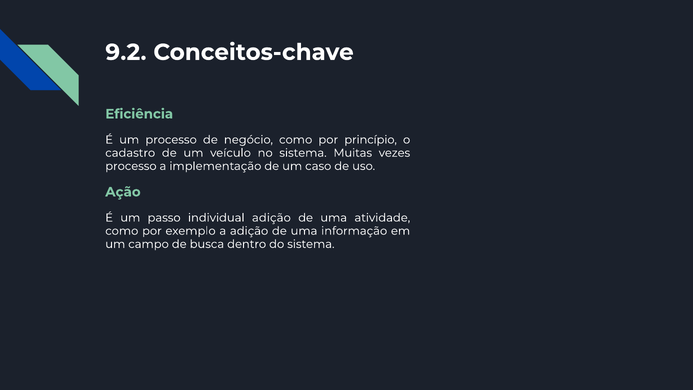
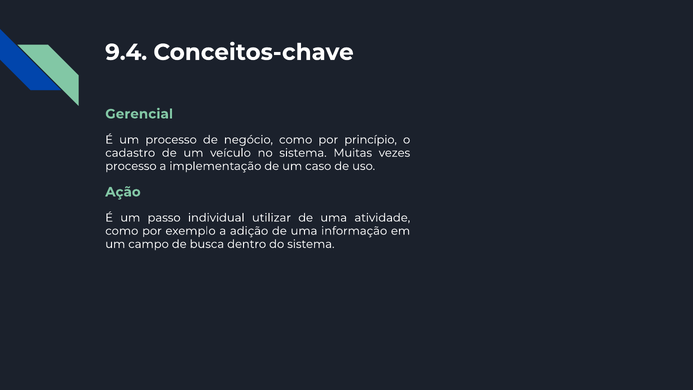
9.2: 9.2 -> 9.4
Eficiência: Eficiência -> Gerencial
individual adição: adição -> utilizar
